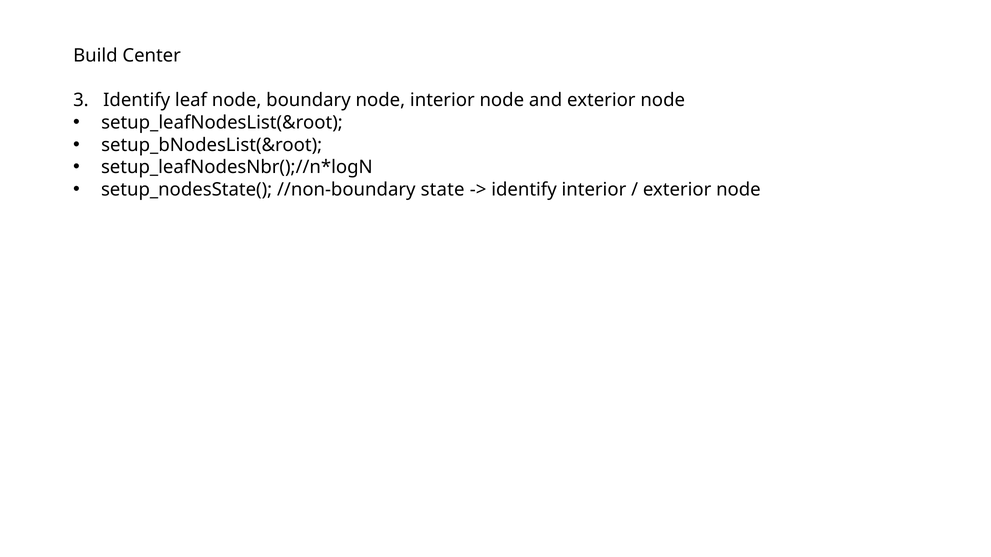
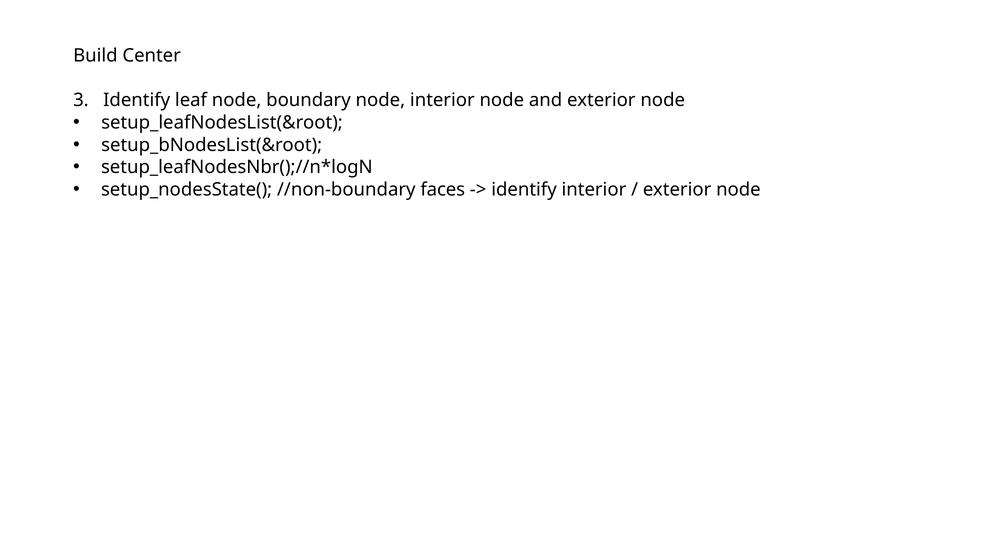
state: state -> faces
